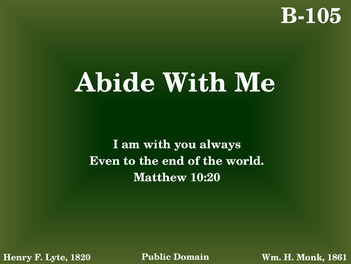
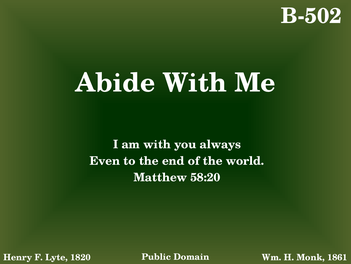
B-105: B-105 -> B-502
10:20: 10:20 -> 58:20
